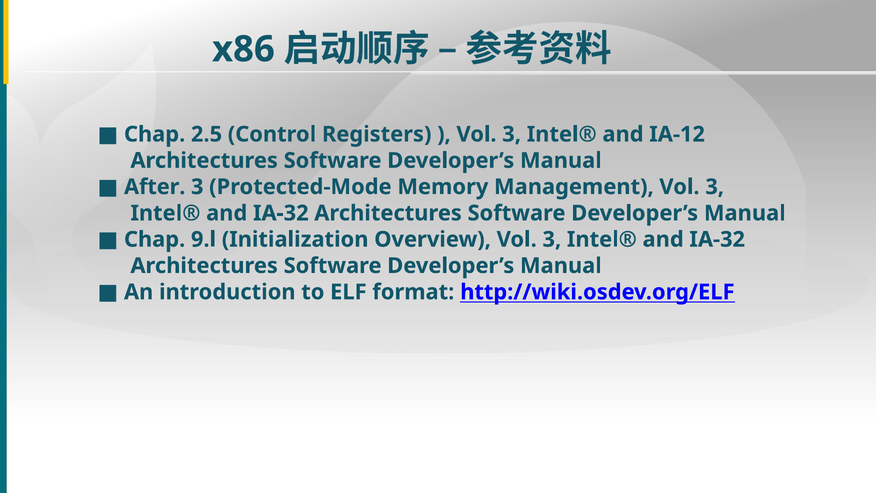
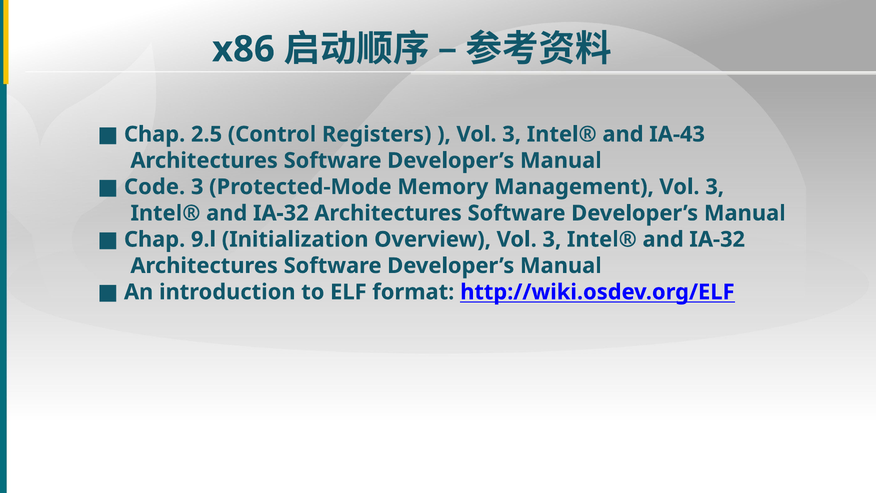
IA-12: IA-12 -> IA-43
After: After -> Code
